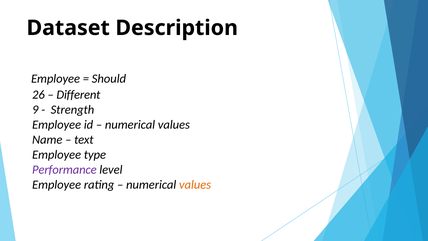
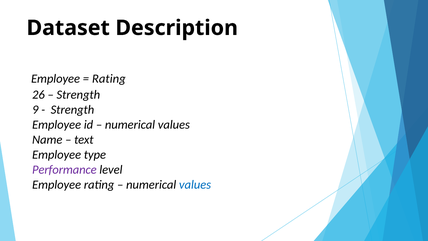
Should at (109, 79): Should -> Rating
Different at (78, 95): Different -> Strength
values at (195, 185) colour: orange -> blue
